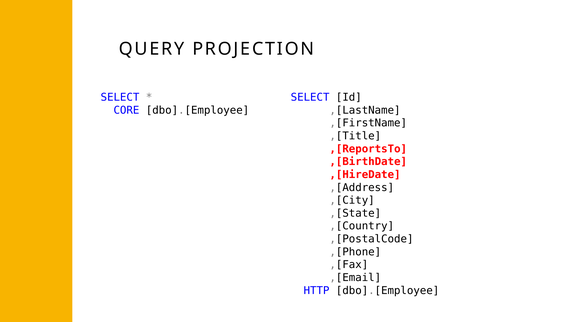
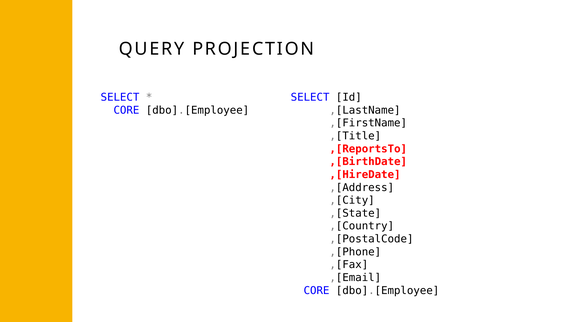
HTTP at (317, 291): HTTP -> CORE
